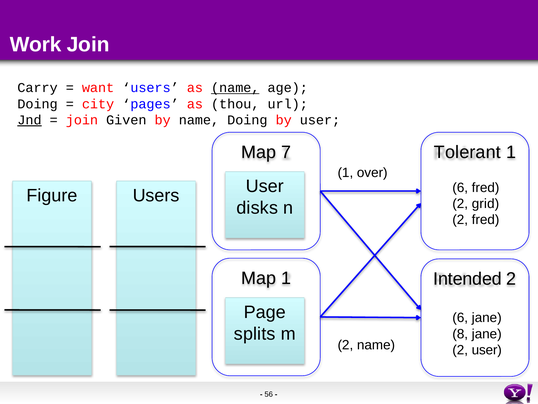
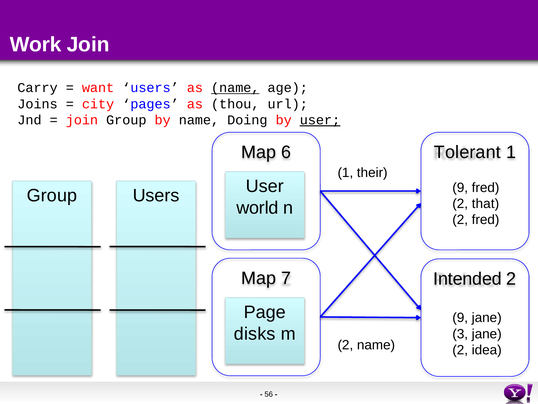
Doing at (38, 104): Doing -> Joins
Jnd underline: present -> none
Given at (126, 120): Given -> Group
user at (320, 120) underline: none -> present
7: 7 -> 6
over: over -> their
6 at (460, 187): 6 -> 9
Figure at (52, 195): Figure -> Group
grid: grid -> that
disks: disks -> world
Map 1: 1 -> 7
6 at (460, 317): 6 -> 9
splits: splits -> disks
8: 8 -> 3
2 user: user -> idea
